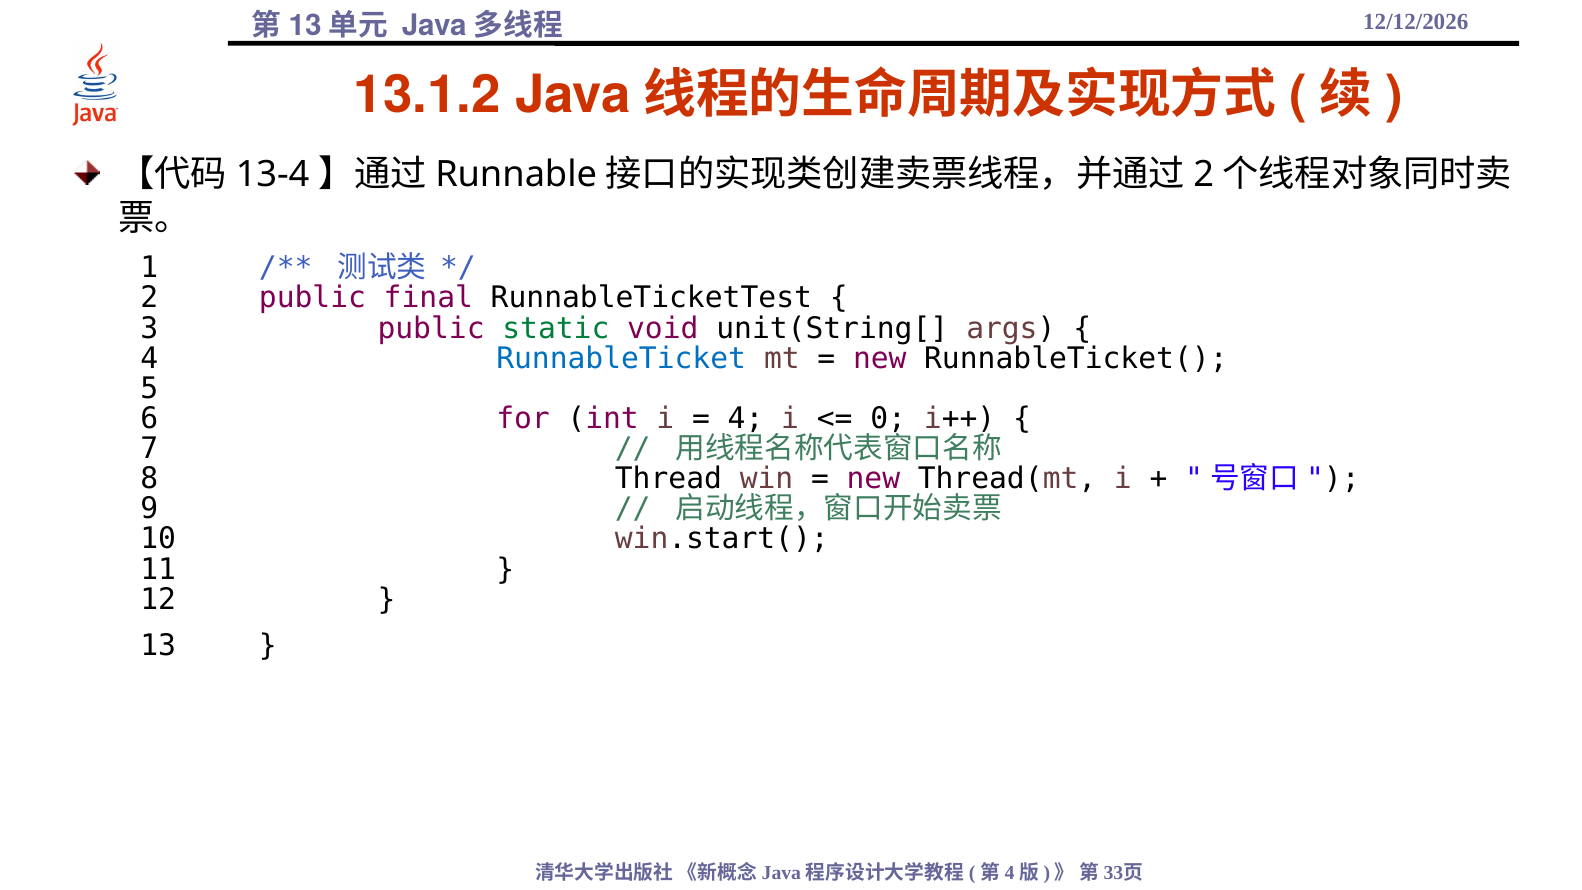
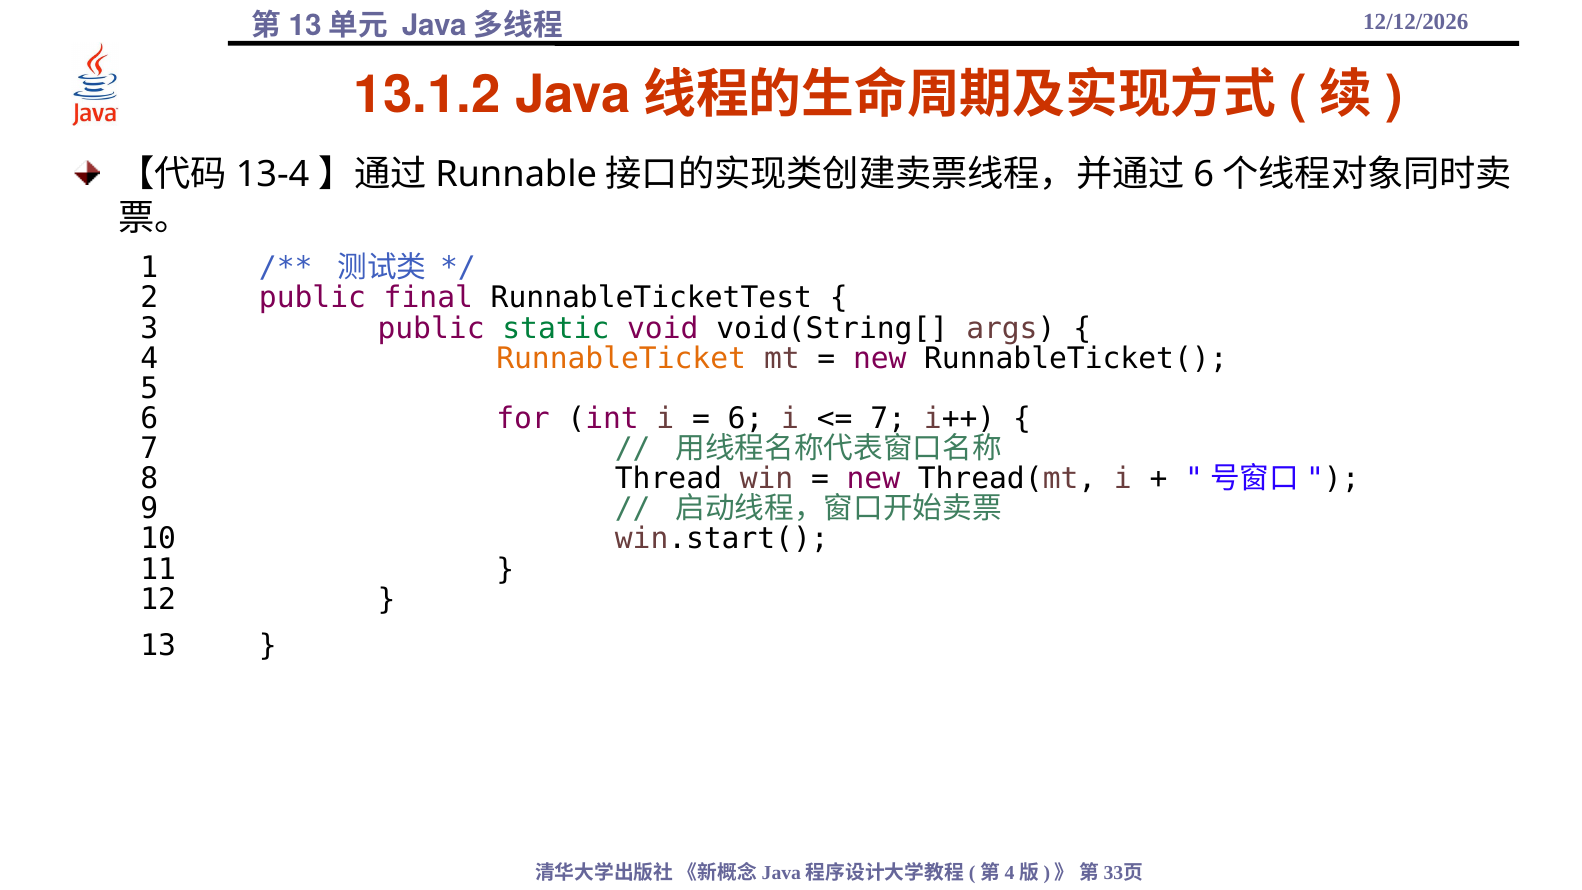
2 at (1204, 175): 2 -> 6
unit(String[: unit(String[ -> void(String[
RunnableTicket colour: blue -> orange
4 at (746, 419): 4 -> 6
0 at (888, 419): 0 -> 7
